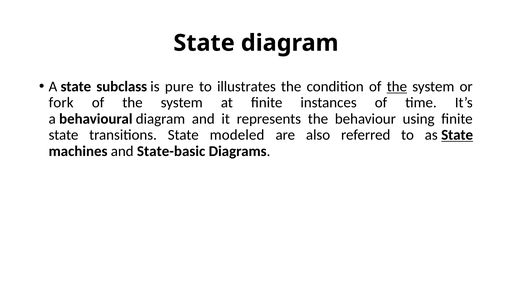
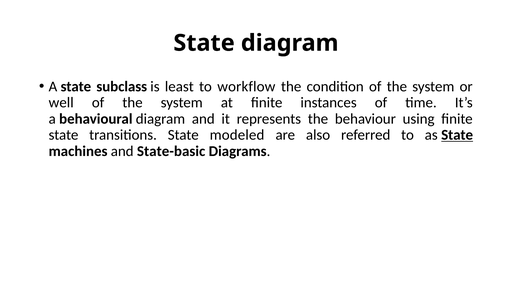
pure: pure -> least
illustrates: illustrates -> workflow
the at (397, 87) underline: present -> none
fork: fork -> well
